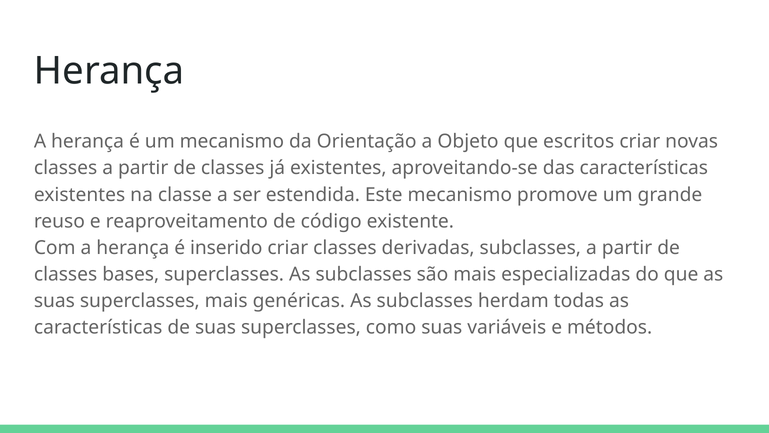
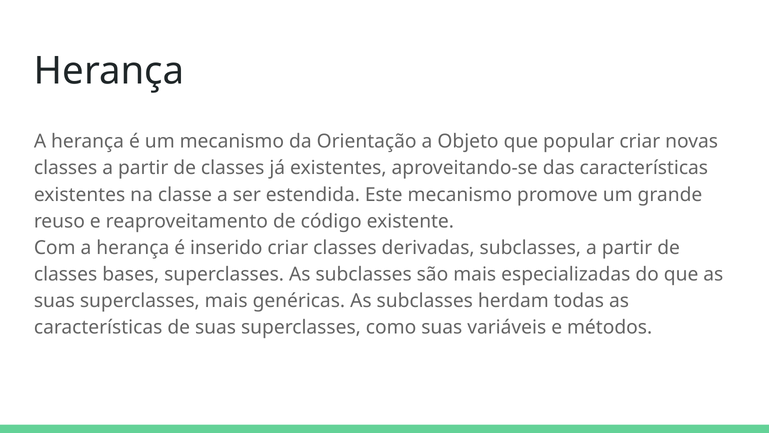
escritos: escritos -> popular
